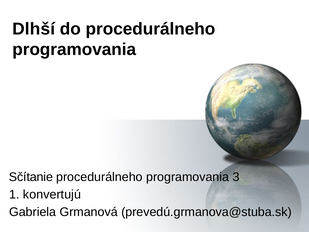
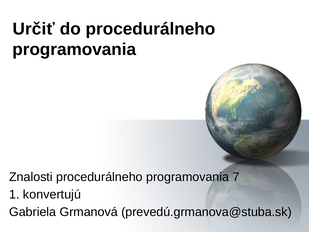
Dlhší: Dlhší -> Určiť
Sčítanie: Sčítanie -> Znalosti
3: 3 -> 7
